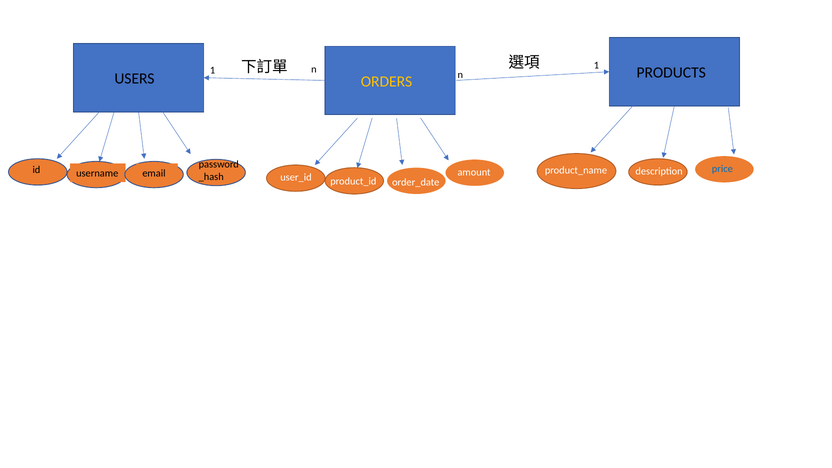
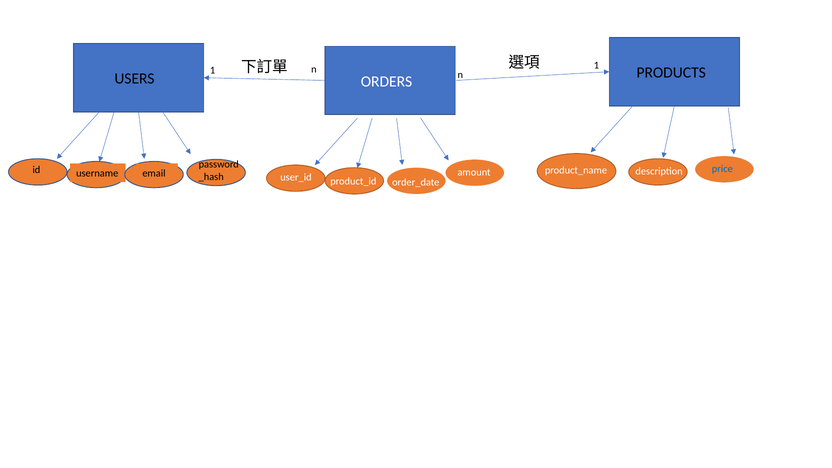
ORDERS colour: yellow -> white
